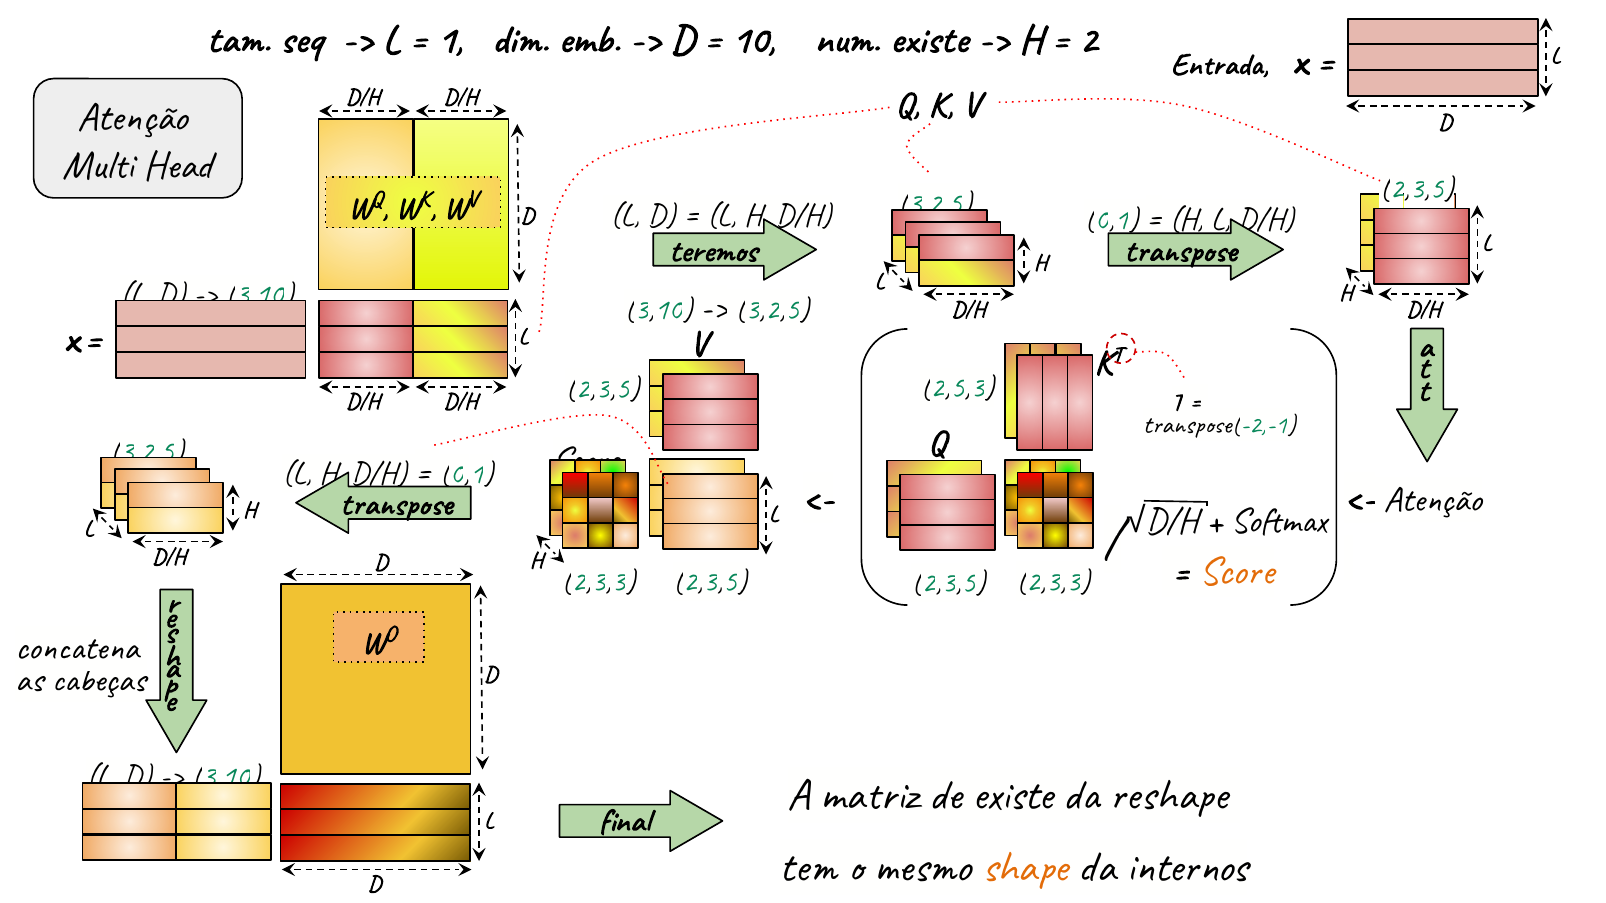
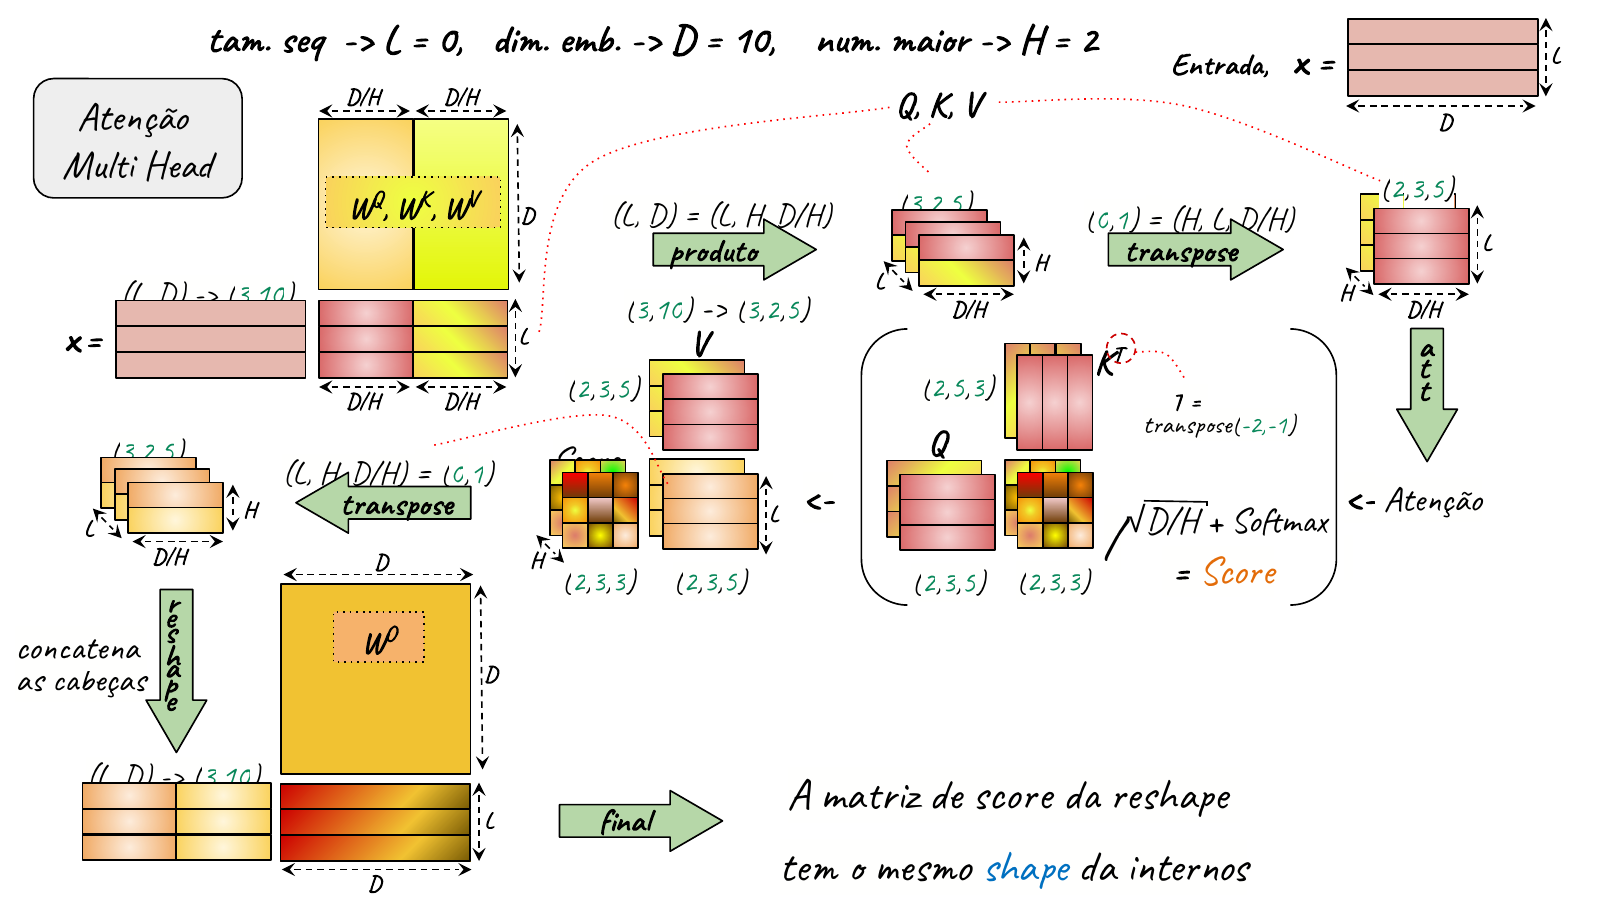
1: 1 -> 0
num existe: existe -> maior
teremos: teremos -> produto
de existe: existe -> score
shape colour: orange -> blue
